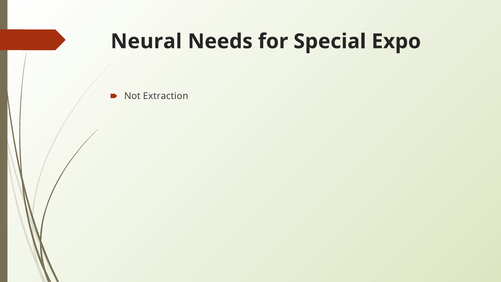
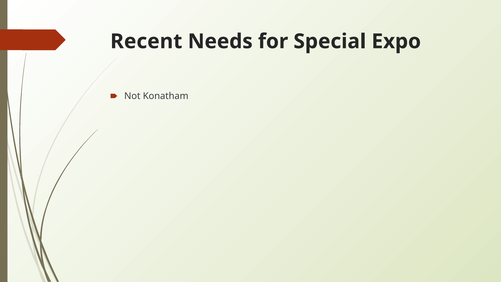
Neural: Neural -> Recent
Extraction: Extraction -> Konatham
